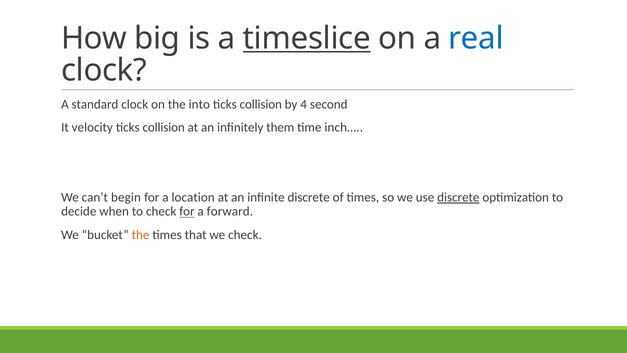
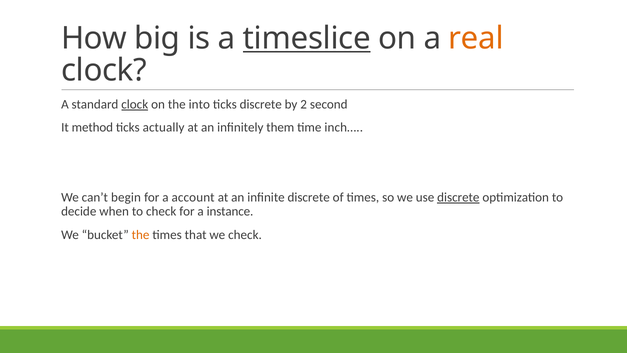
real colour: blue -> orange
clock at (135, 104) underline: none -> present
collision at (261, 104): collision -> discrete
4: 4 -> 2
velocity: velocity -> method
collision at (164, 128): collision -> actually
location: location -> account
for at (187, 211) underline: present -> none
forward: forward -> instance
